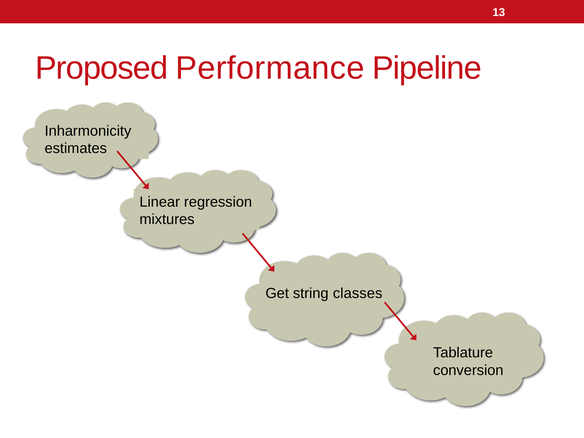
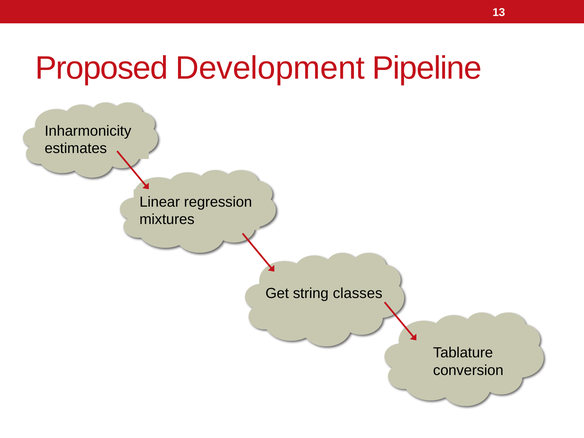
Performance: Performance -> Development
